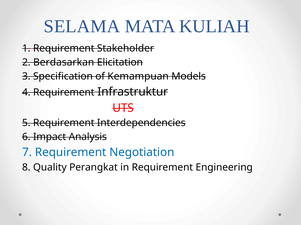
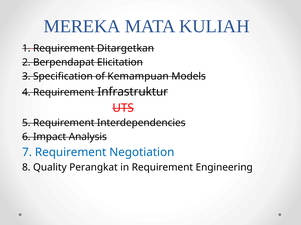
SELAMA: SELAMA -> MEREKA
Stakeholder: Stakeholder -> Ditargetkan
Berdasarkan: Berdasarkan -> Berpendapat
